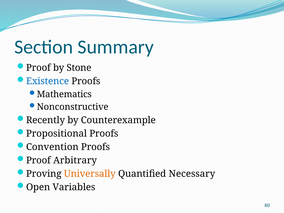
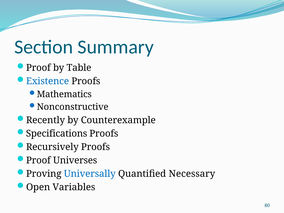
Stone: Stone -> Table
Propositional: Propositional -> Specifications
Convention: Convention -> Recursively
Arbitrary: Arbitrary -> Universes
Universally colour: orange -> blue
